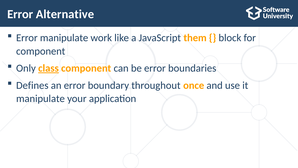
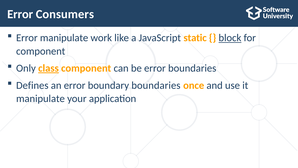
Alternative: Alternative -> Consumers
them: them -> static
block underline: none -> present
boundary throughout: throughout -> boundaries
